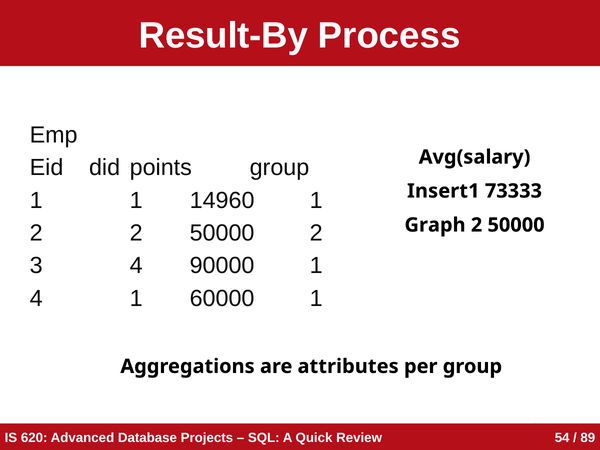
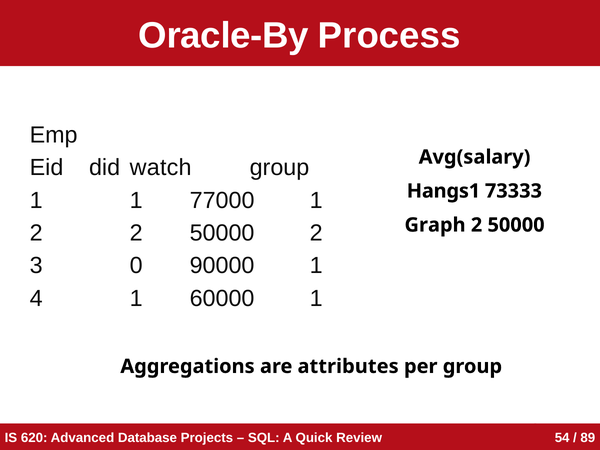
Result-By: Result-By -> Oracle-By
points: points -> watch
Insert1: Insert1 -> Hangs1
14960: 14960 -> 77000
3 4: 4 -> 0
